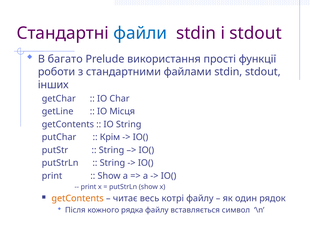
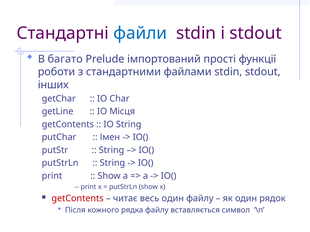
використання: використання -> імпортований
Крім: Крім -> Імен
getContents at (78, 199) colour: orange -> red
весь котрі: котрі -> один
